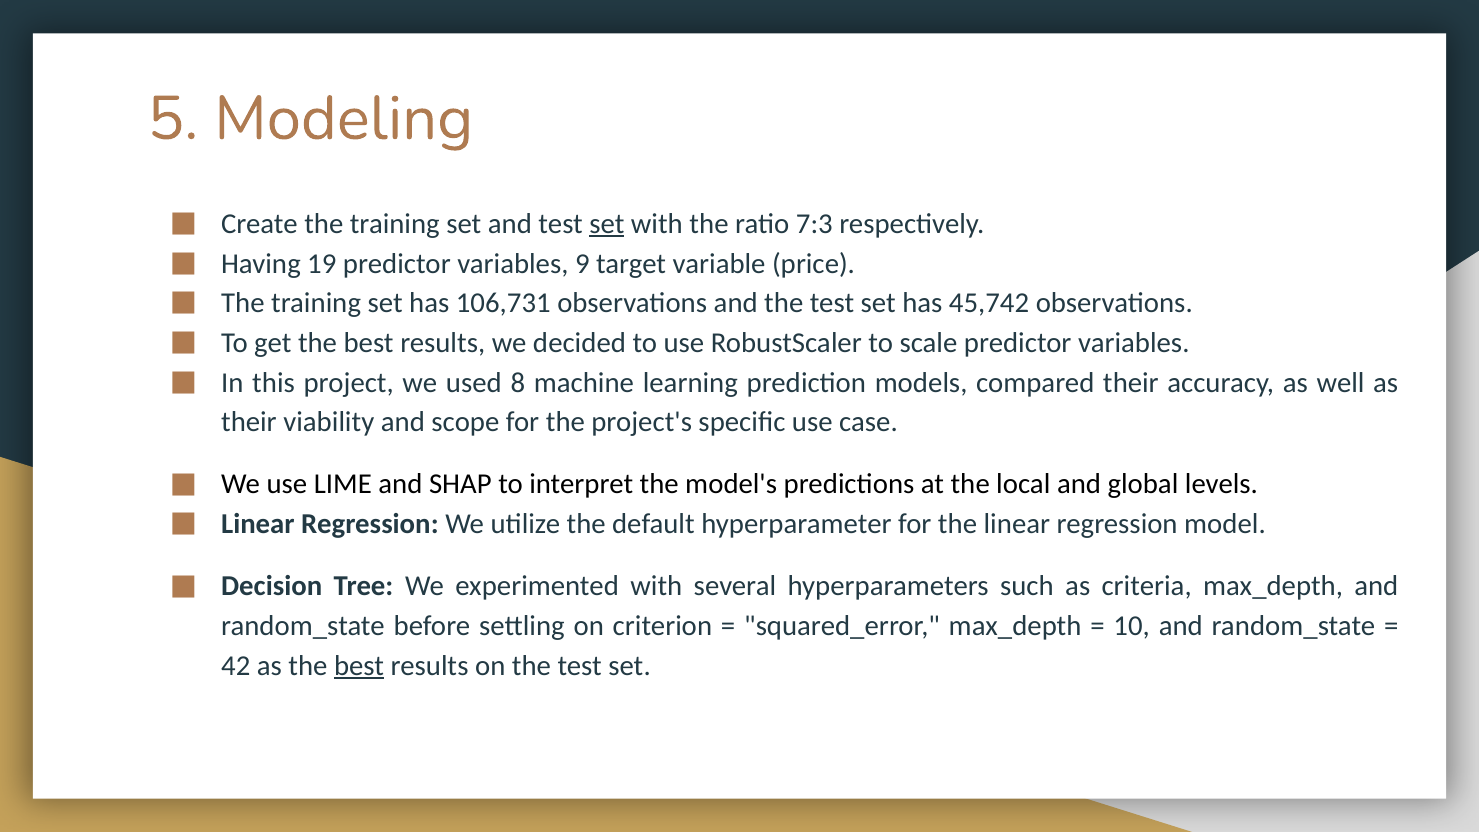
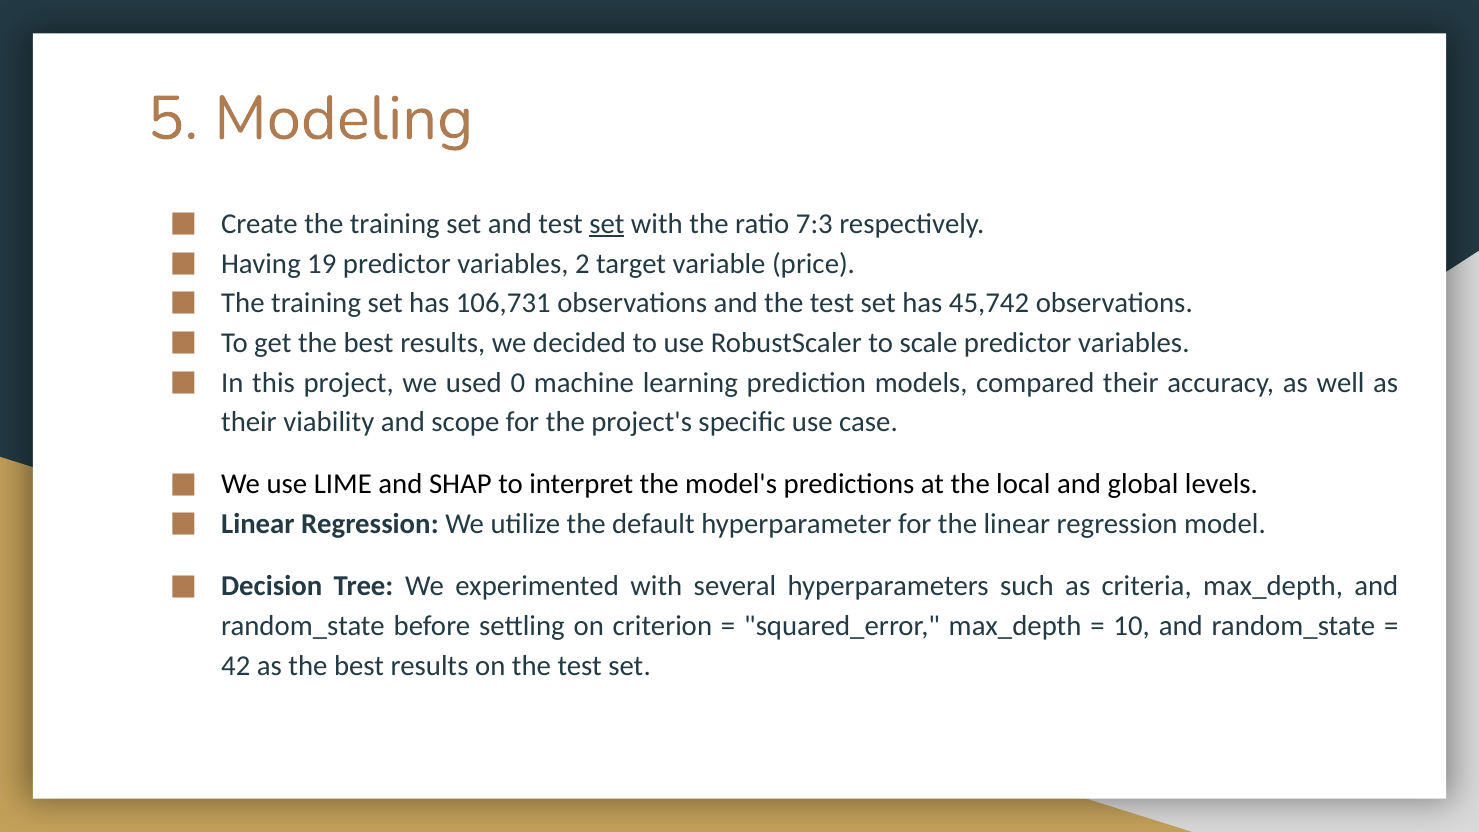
9: 9 -> 2
8: 8 -> 0
best at (359, 666) underline: present -> none
